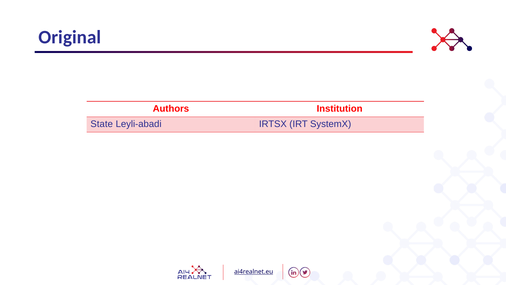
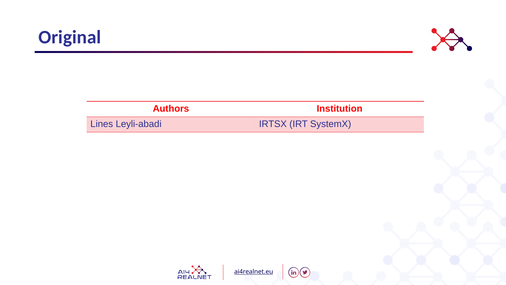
State: State -> Lines
